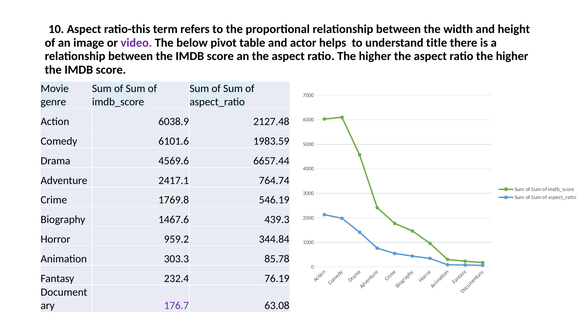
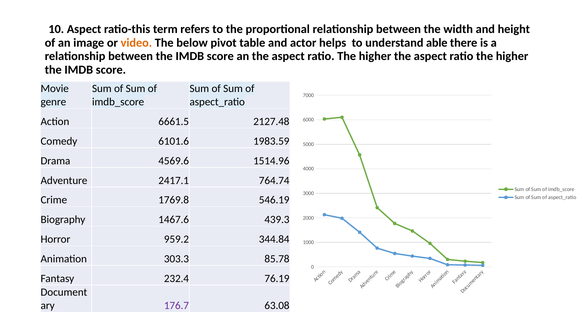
video colour: purple -> orange
title: title -> able
6038.9: 6038.9 -> 6661.5
6657.44: 6657.44 -> 1514.96
